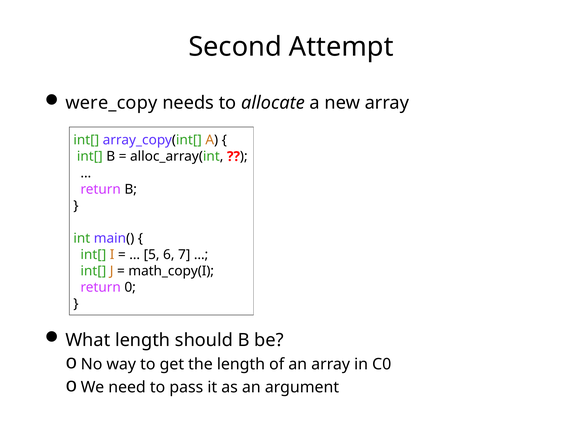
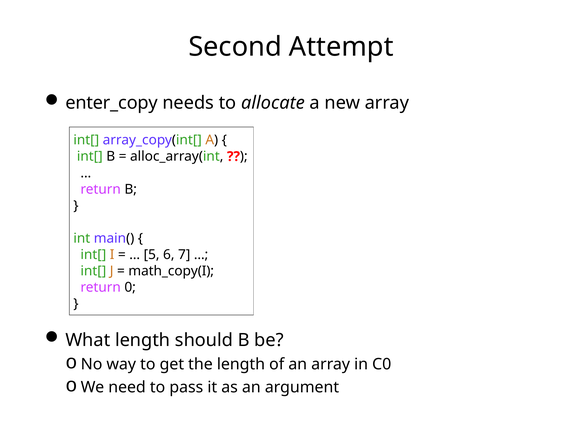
were_copy: were_copy -> enter_copy
